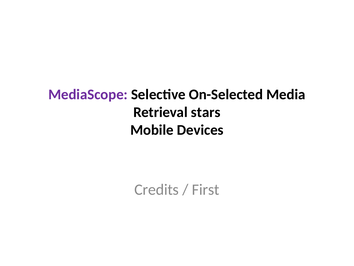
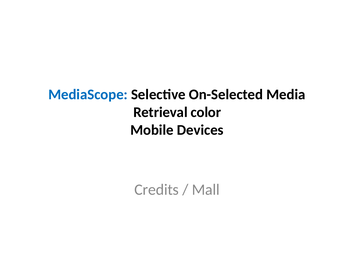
MediaScope colour: purple -> blue
stars: stars -> color
First: First -> Mall
